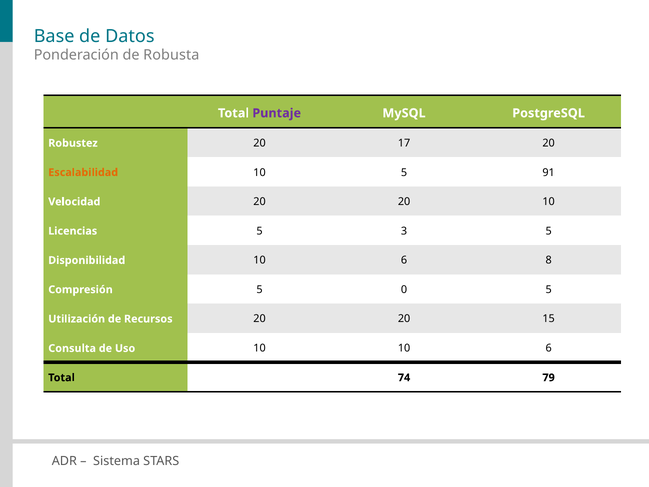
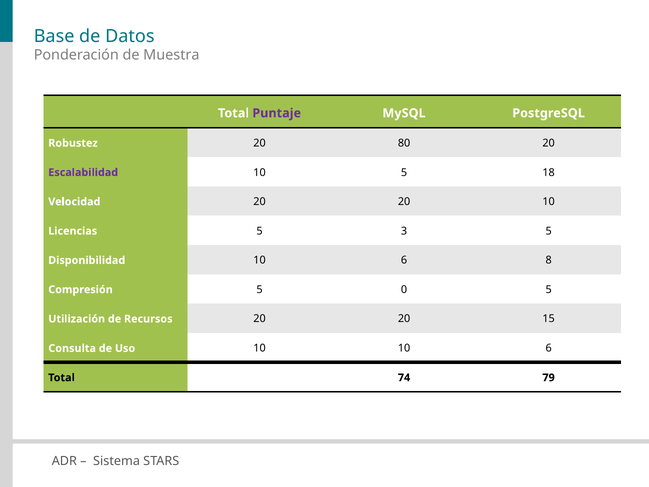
Robusta: Robusta -> Muestra
17: 17 -> 80
Escalabilidad colour: orange -> purple
91: 91 -> 18
